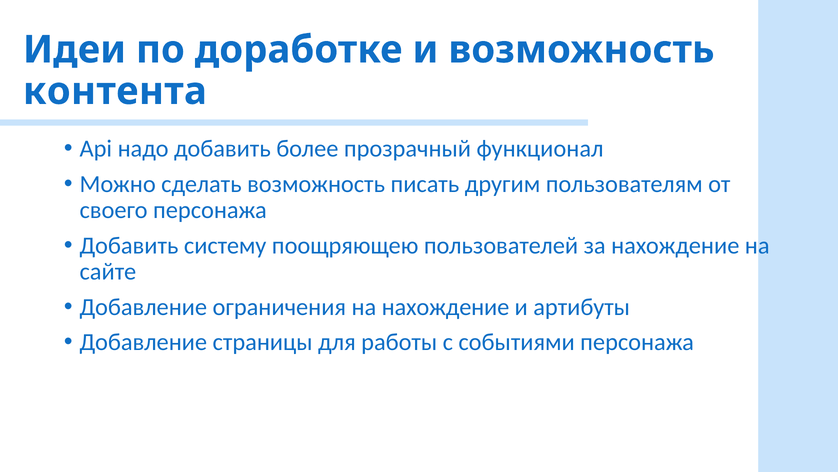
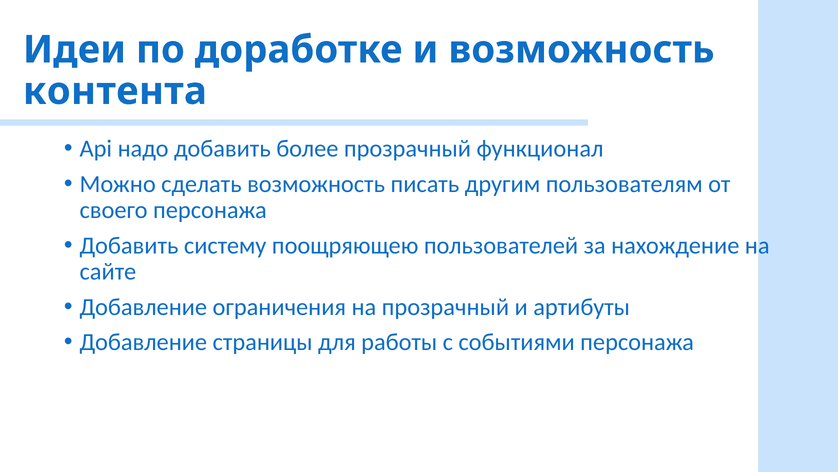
на нахождение: нахождение -> прозрачный
